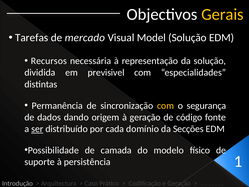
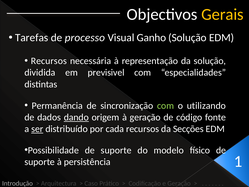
mercado: mercado -> processo
Model: Model -> Ganho
com at (166, 105) colour: yellow -> light green
segurança: segurança -> utilizando
dando underline: none -> present
cada domínio: domínio -> recursos
Possibilidade de camada: camada -> suporte
